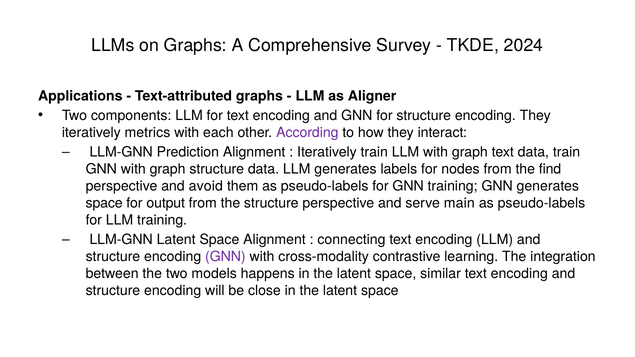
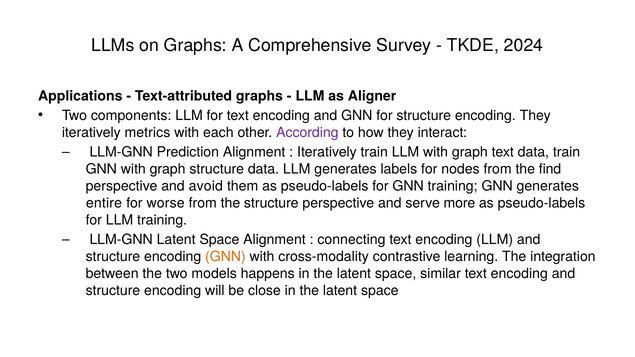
space at (104, 203): space -> entire
output: output -> worse
main: main -> more
GNN at (225, 257) colour: purple -> orange
